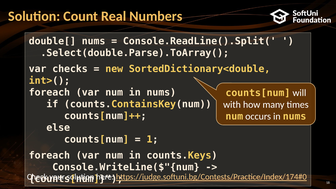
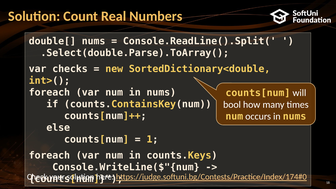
with: with -> bool
